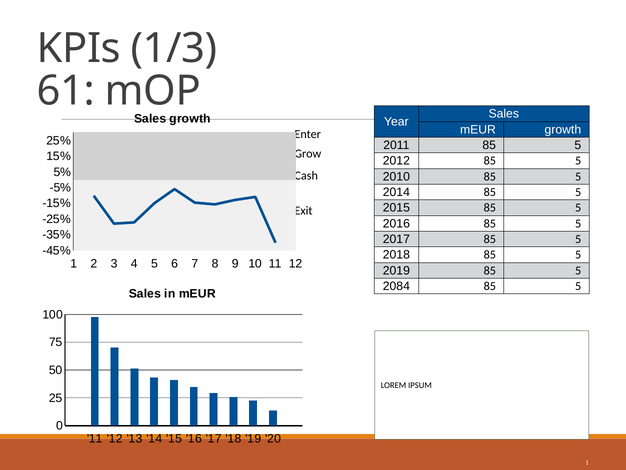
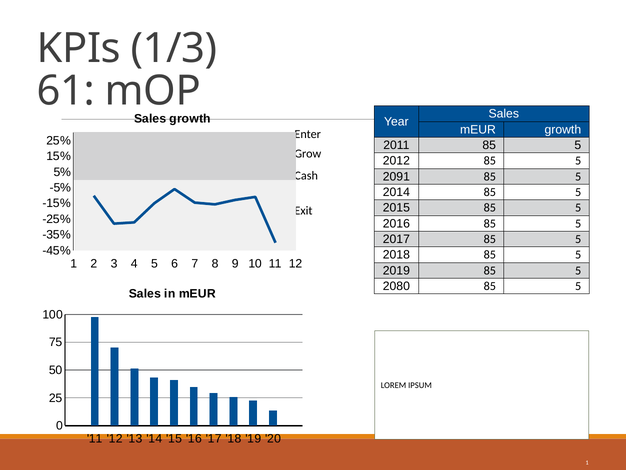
2010: 2010 -> 2091
2084: 2084 -> 2080
